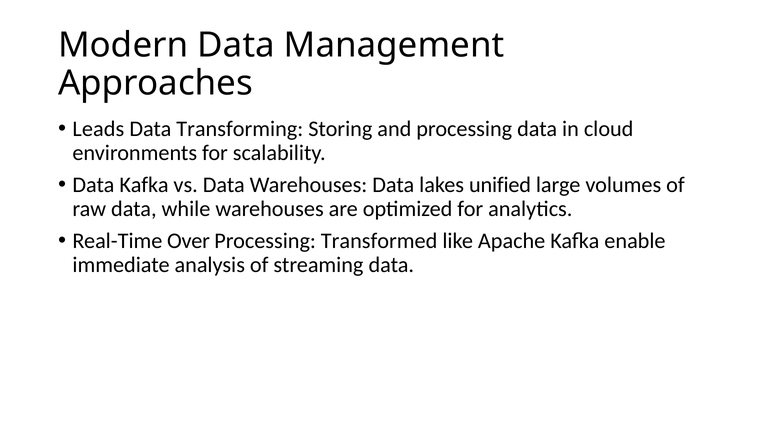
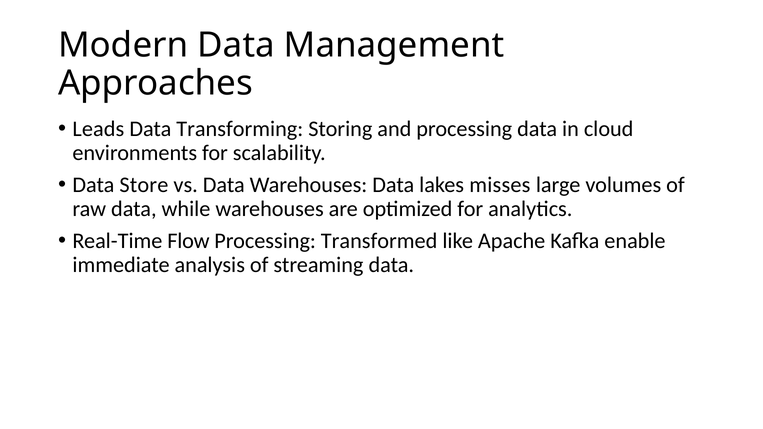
Data Kafka: Kafka -> Store
unified: unified -> misses
Over: Over -> Flow
